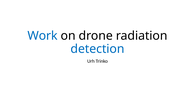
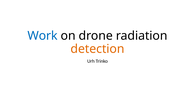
detection colour: blue -> orange
